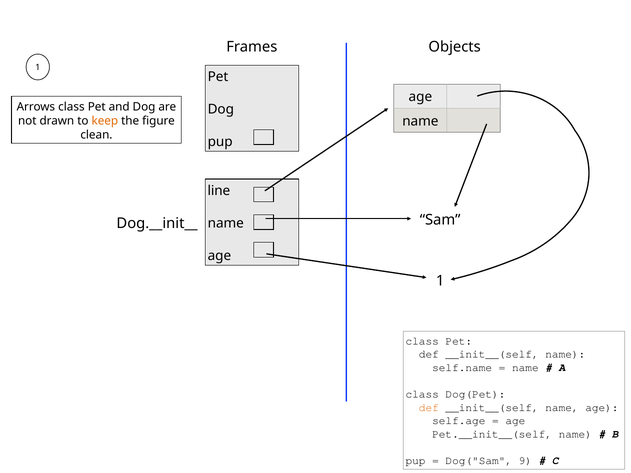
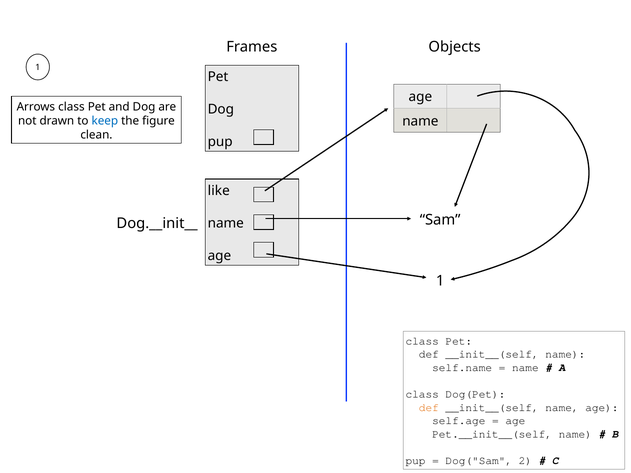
keep colour: orange -> blue
line: line -> like
9: 9 -> 2
